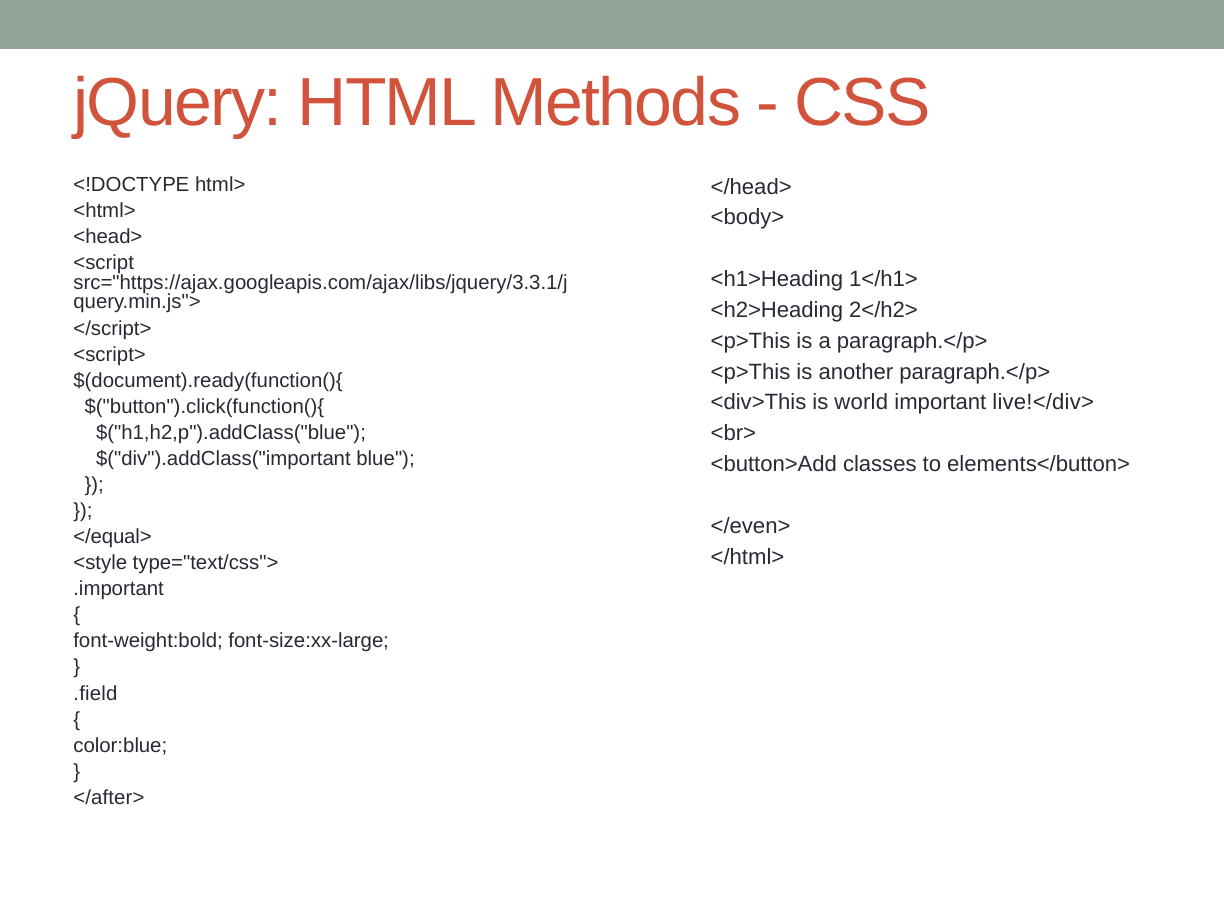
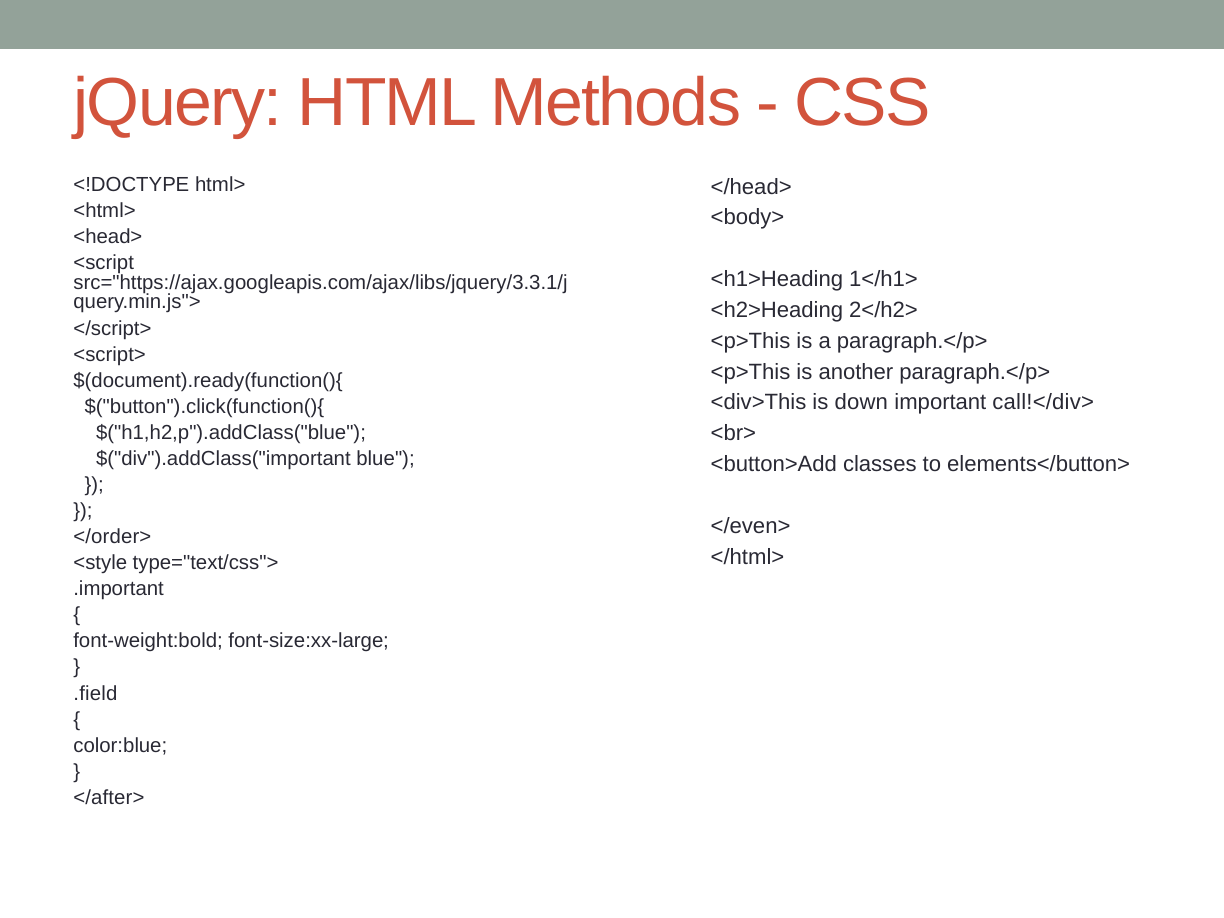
world: world -> down
live!</div>: live!</div> -> call!</div>
</equal>: </equal> -> </order>
